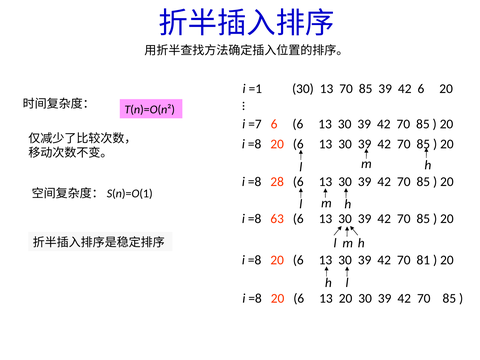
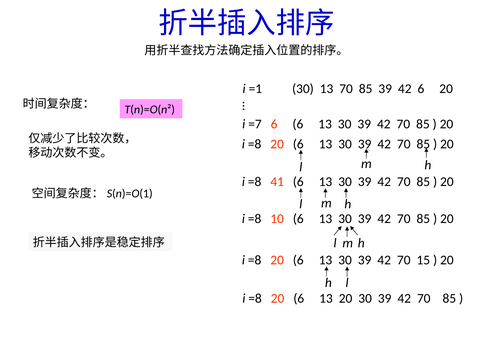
28: 28 -> 41
63: 63 -> 10
81: 81 -> 15
